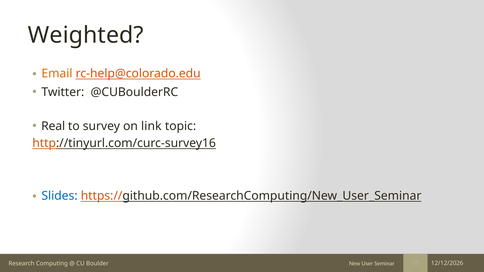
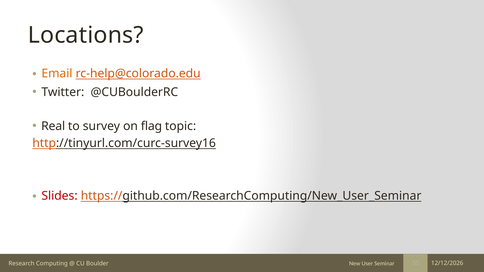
Weighted: Weighted -> Locations
link: link -> flag
Slides colour: blue -> red
